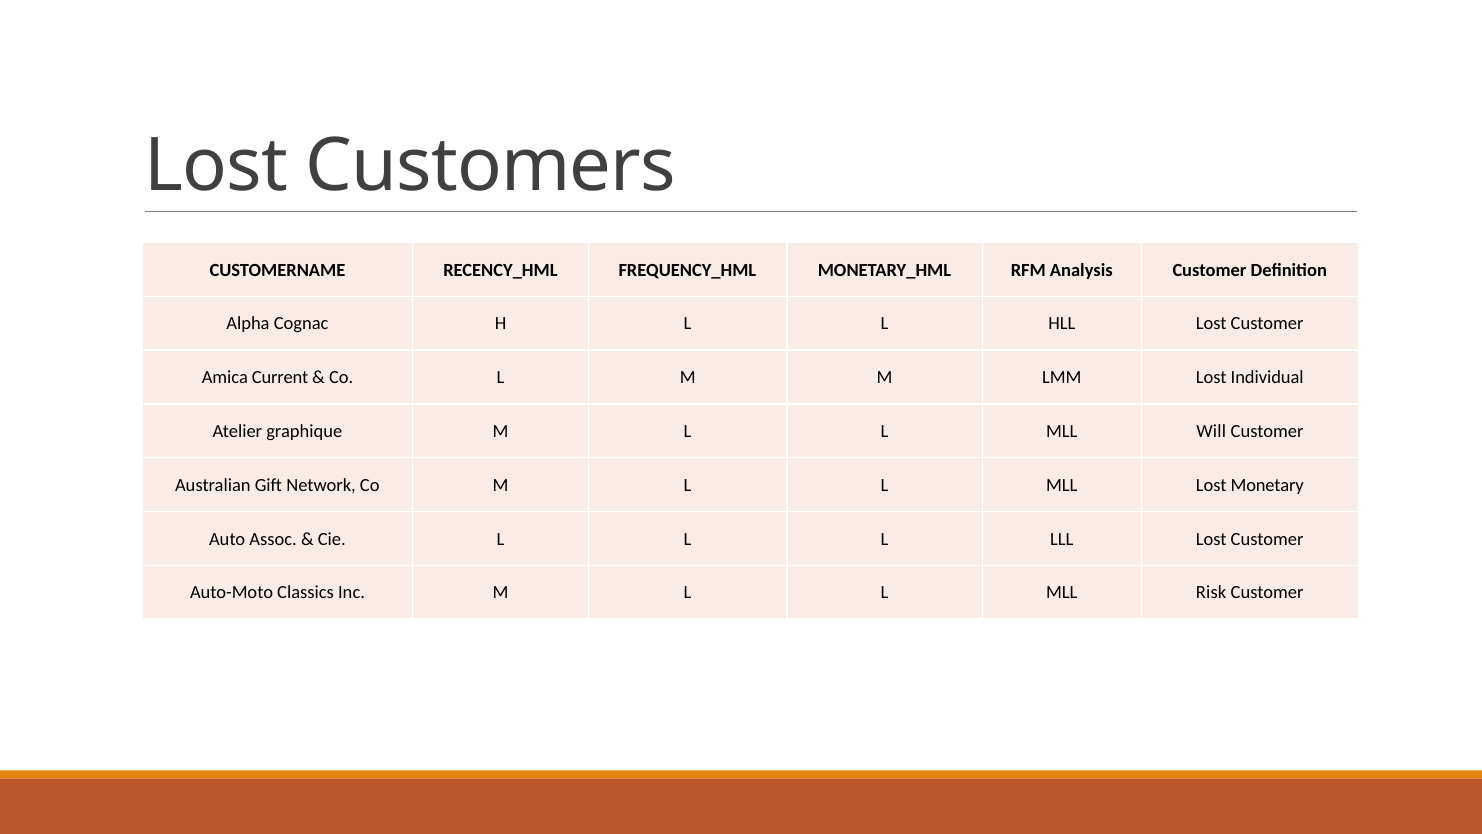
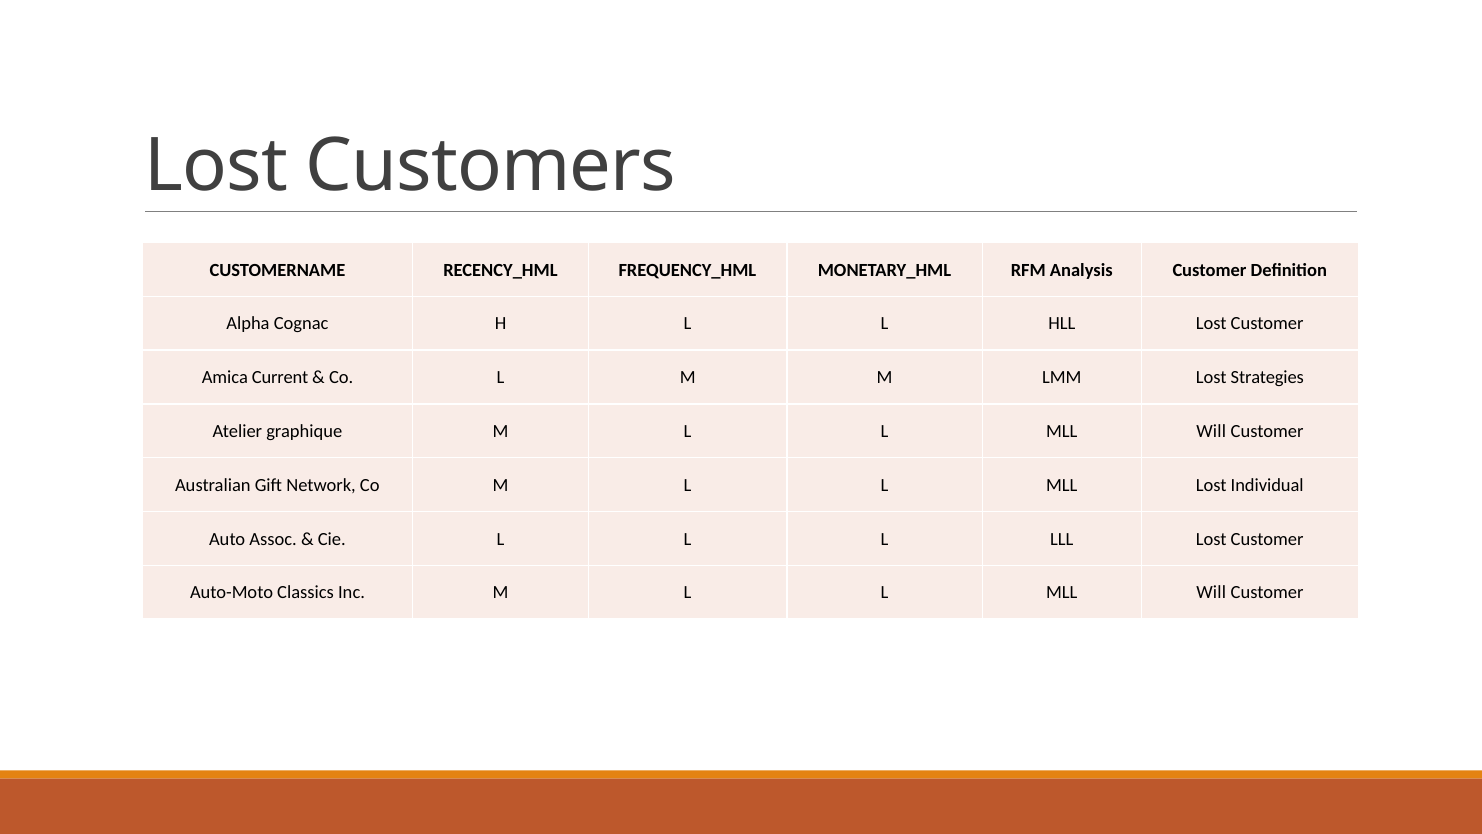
Individual: Individual -> Strategies
Monetary: Monetary -> Individual
Risk at (1211, 593): Risk -> Will
